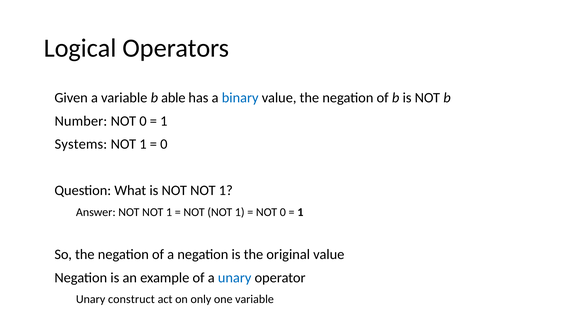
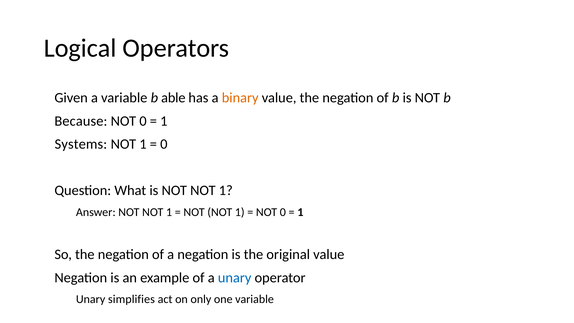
binary colour: blue -> orange
Number: Number -> Because
construct: construct -> simplifies
